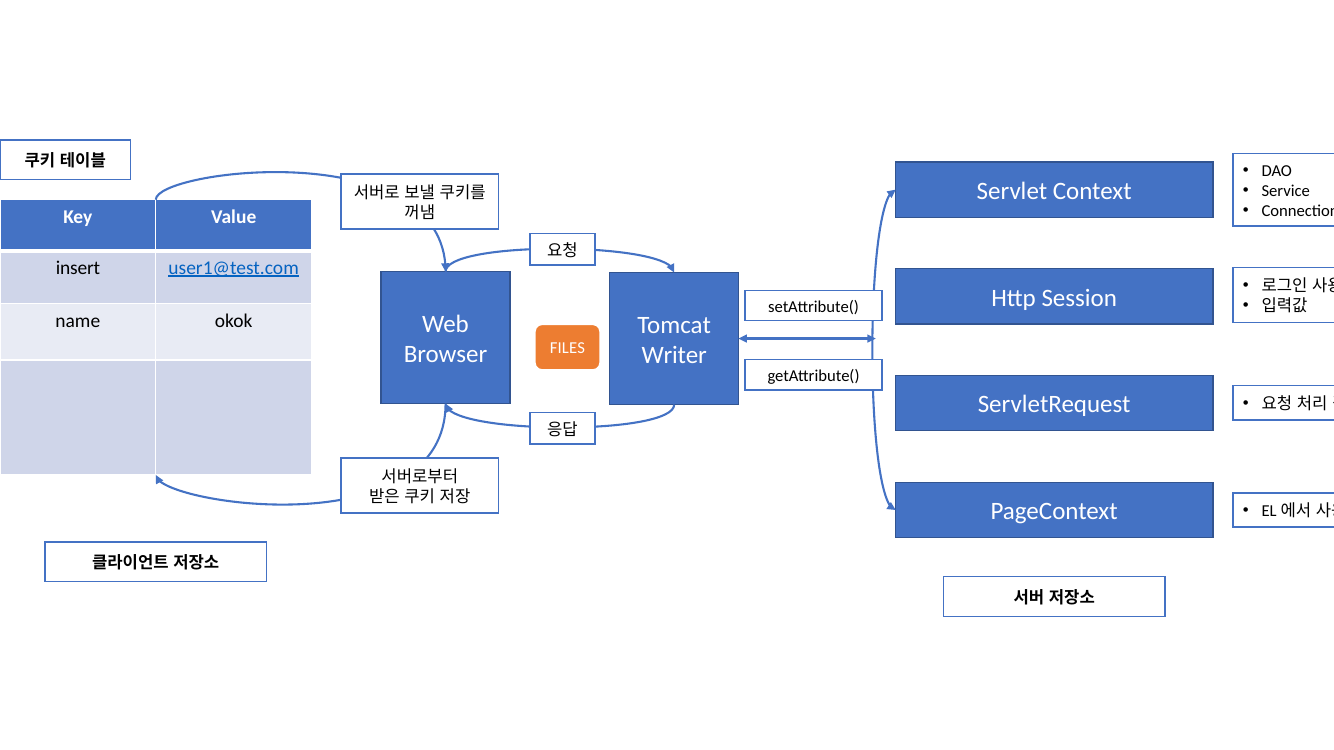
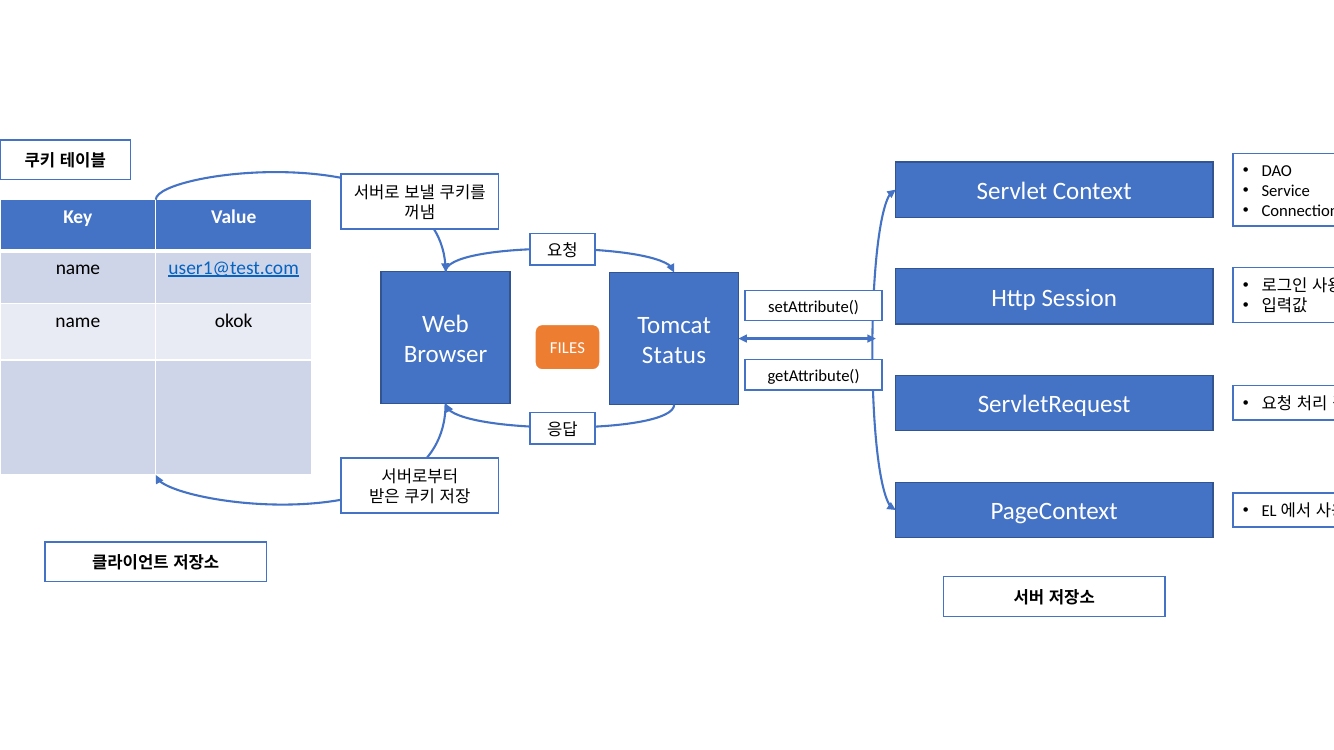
insert at (78, 268): insert -> name
Writer: Writer -> Status
